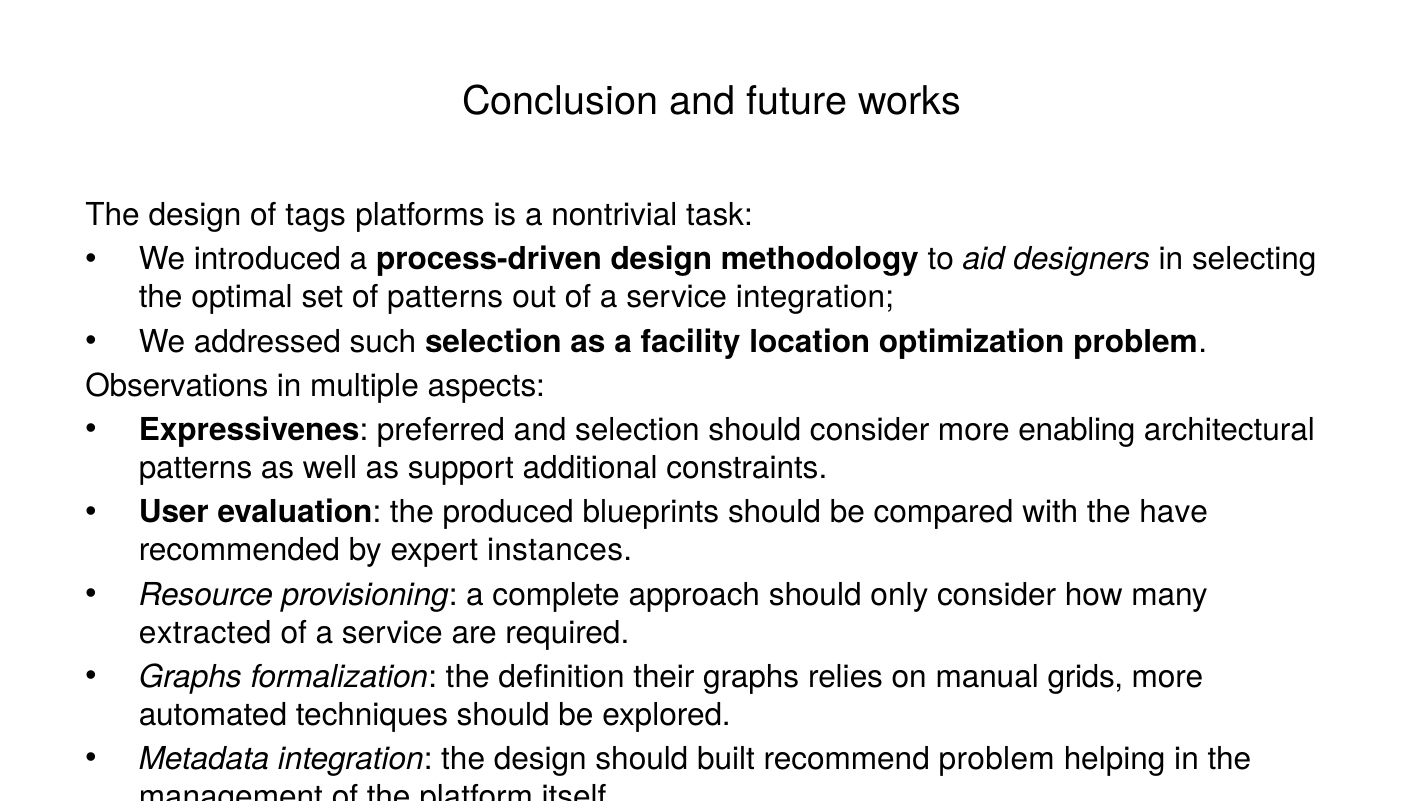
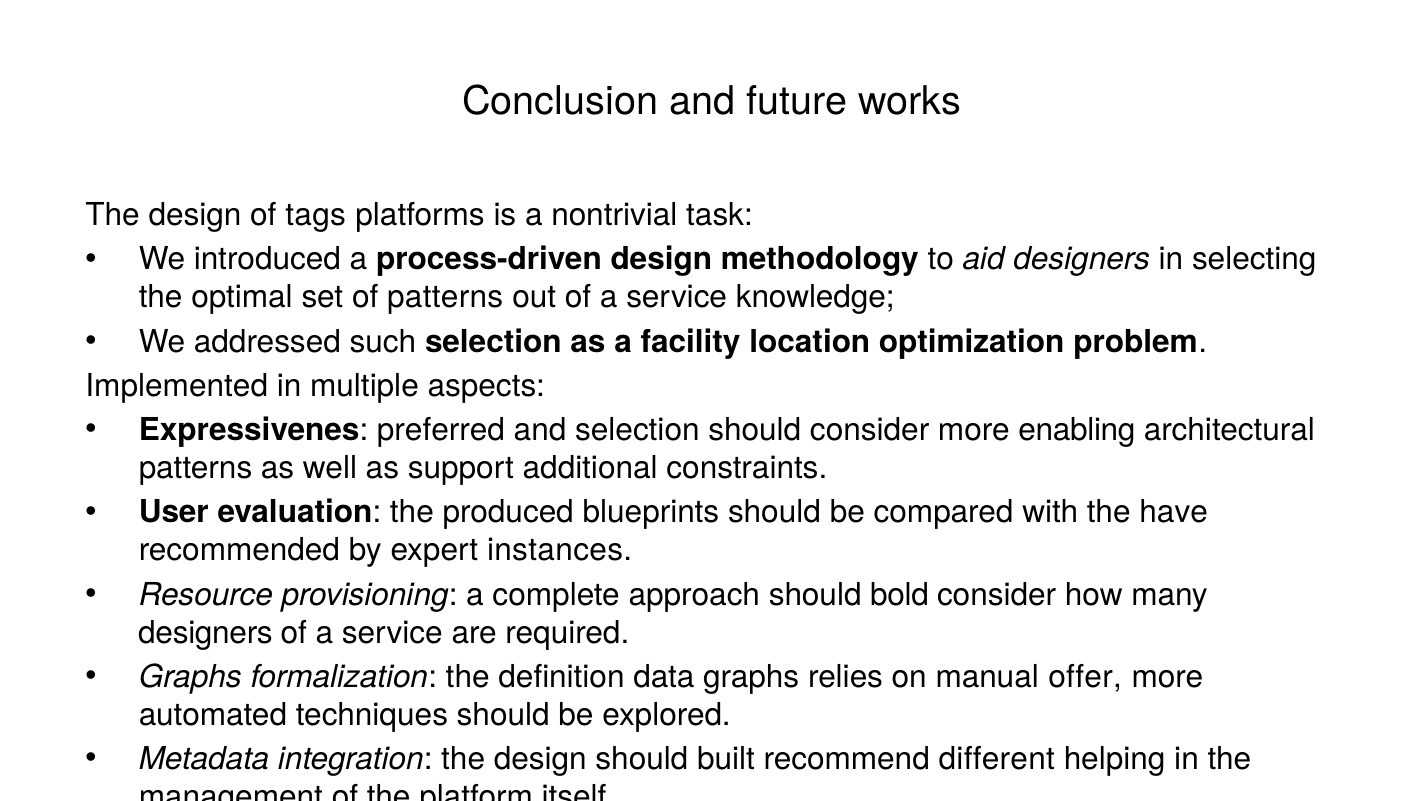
service integration: integration -> knowledge
Observations: Observations -> Implemented
only: only -> bold
extracted at (205, 633): extracted -> designers
their: their -> data
grids: grids -> offer
recommend problem: problem -> different
